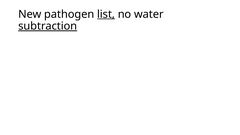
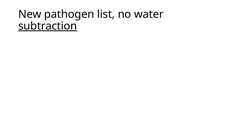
list underline: present -> none
